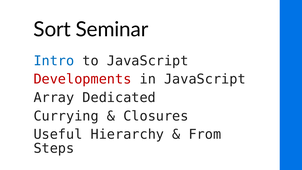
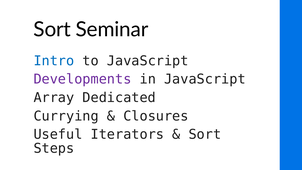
Developments colour: red -> purple
Hierarchy: Hierarchy -> Iterators
From at (205, 134): From -> Sort
